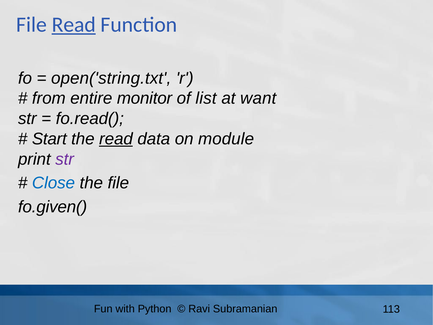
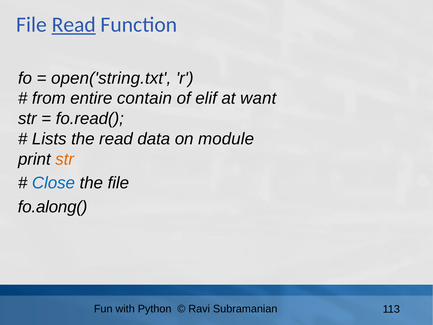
monitor: monitor -> contain
list: list -> elif
Start: Start -> Lists
read at (116, 139) underline: present -> none
str at (65, 159) colour: purple -> orange
fo.given(: fo.given( -> fo.along(
